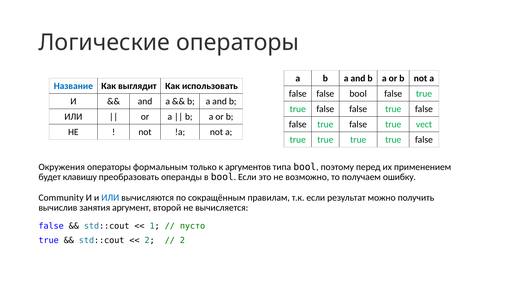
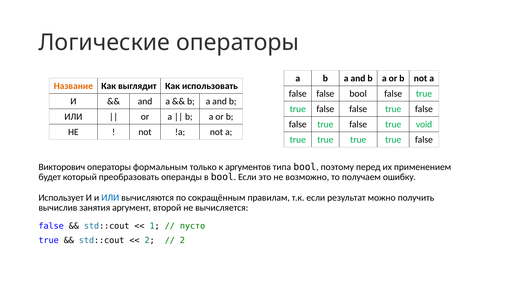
Название colour: blue -> orange
vect: vect -> void
Окружения: Окружения -> Викторович
клавишу: клавишу -> который
Community: Community -> Использует
